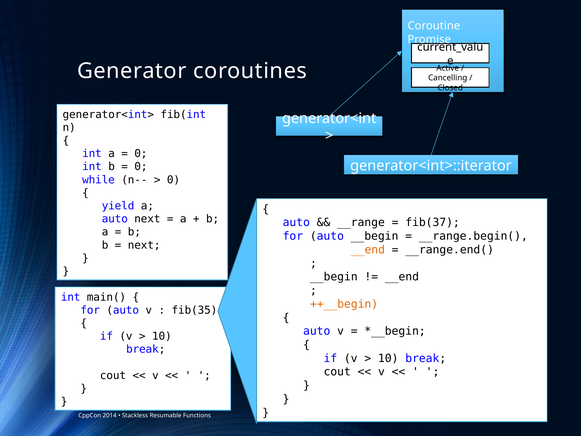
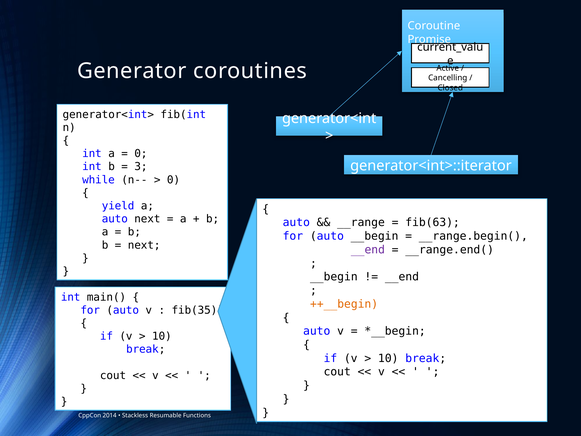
0 at (141, 167): 0 -> 3
fib(37: fib(37 -> fib(63
__end at (368, 250) colour: orange -> purple
